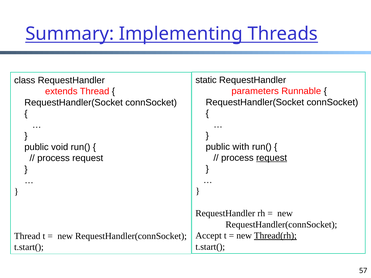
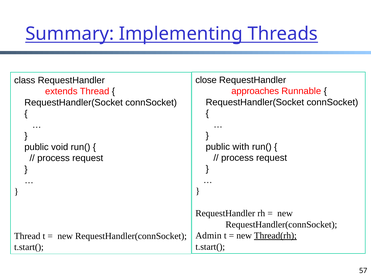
static: static -> close
parameters: parameters -> approaches
request at (272, 158) underline: present -> none
Accept: Accept -> Admin
